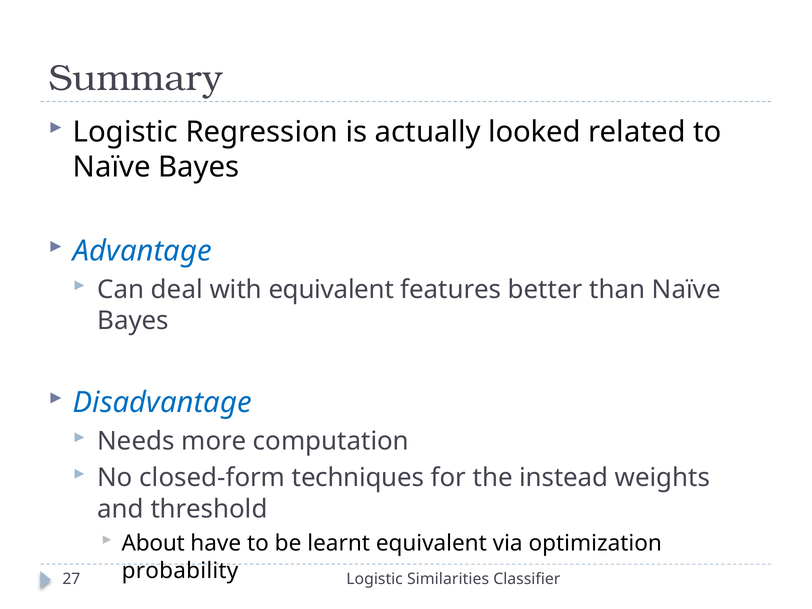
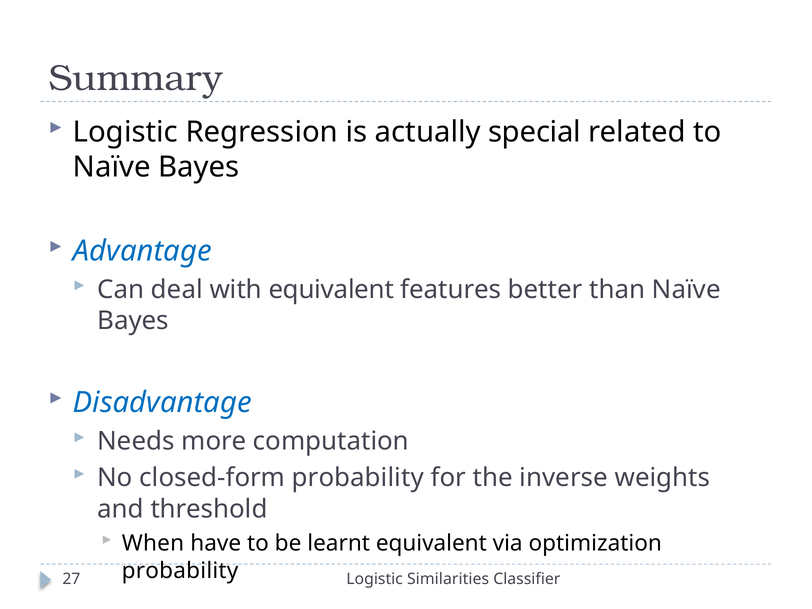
looked: looked -> special
closed-form techniques: techniques -> probability
instead: instead -> inverse
About: About -> When
